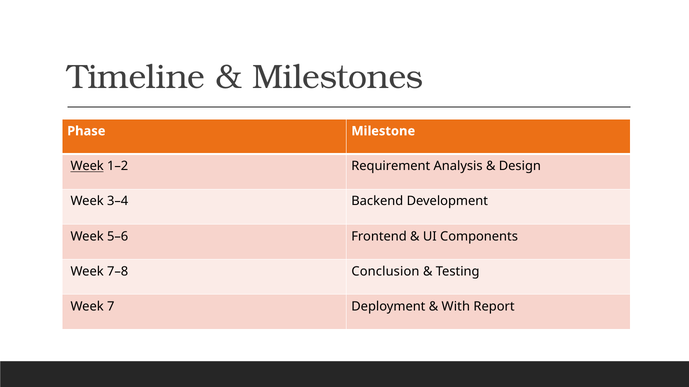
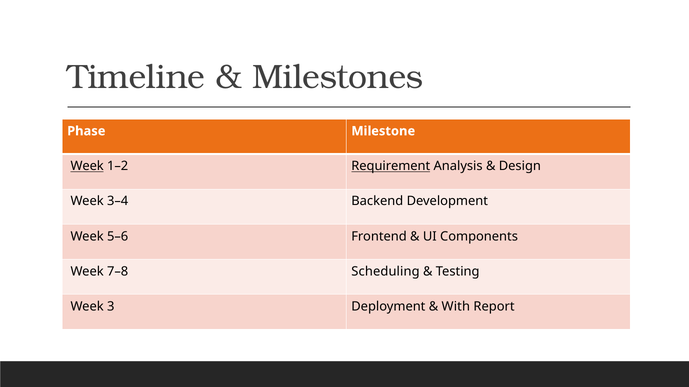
Requirement underline: none -> present
Conclusion: Conclusion -> Scheduling
7: 7 -> 3
